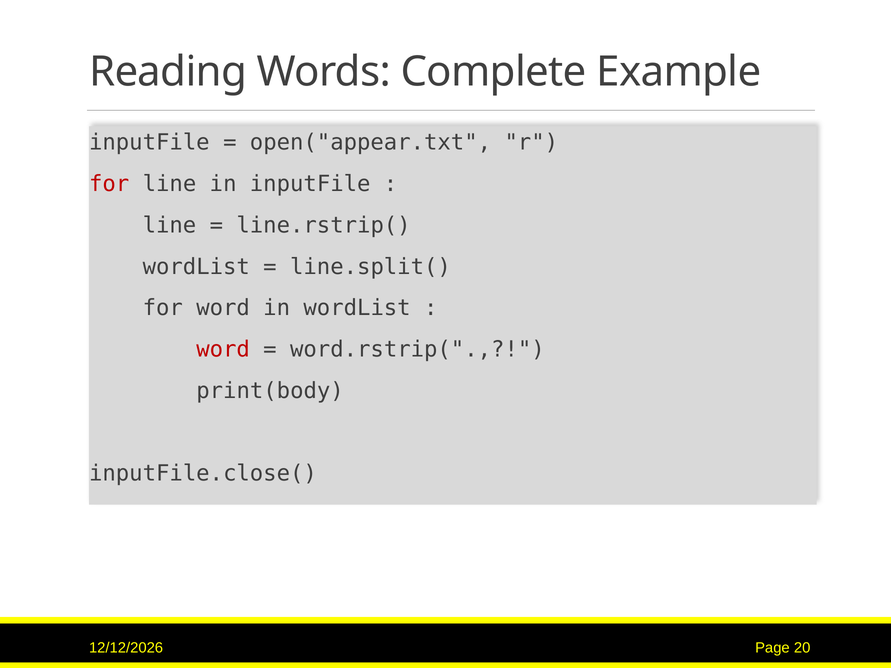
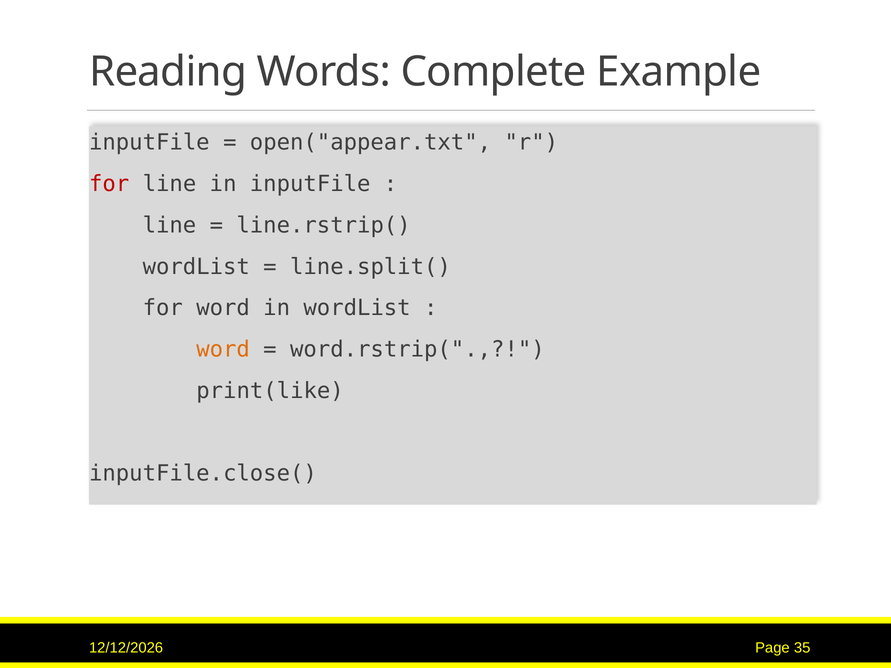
word at (223, 350) colour: red -> orange
print(body: print(body -> print(like
20: 20 -> 35
